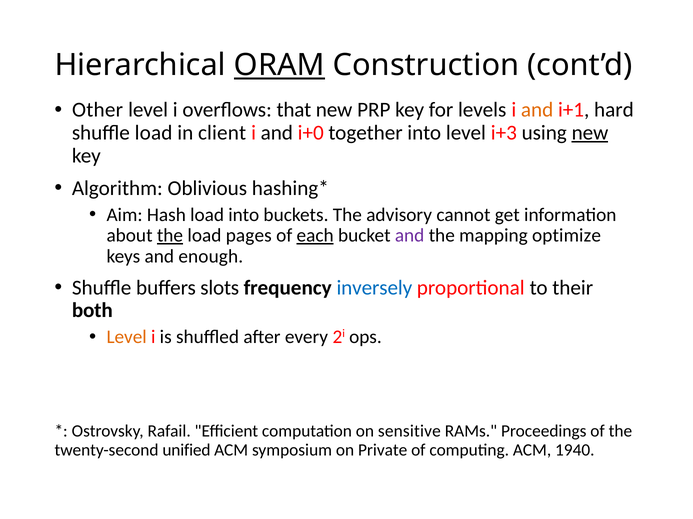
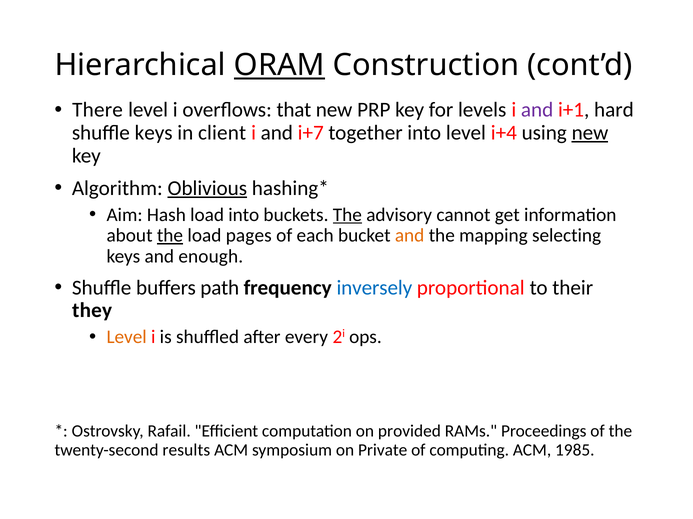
Other: Other -> There
and at (537, 110) colour: orange -> purple
shuffle load: load -> keys
i+0: i+0 -> i+7
i+3: i+3 -> i+4
Oblivious underline: none -> present
The at (347, 215) underline: none -> present
each underline: present -> none
and at (410, 236) colour: purple -> orange
optimize: optimize -> selecting
slots: slots -> path
both: both -> they
sensitive: sensitive -> provided
unified: unified -> results
1940: 1940 -> 1985
